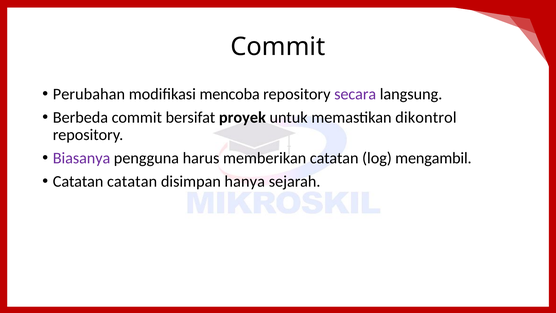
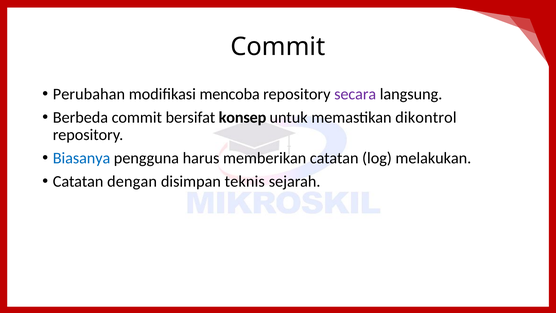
proyek: proyek -> konsep
Biasanya colour: purple -> blue
mengambil: mengambil -> melakukan
Catatan catatan: catatan -> dengan
hanya: hanya -> teknis
